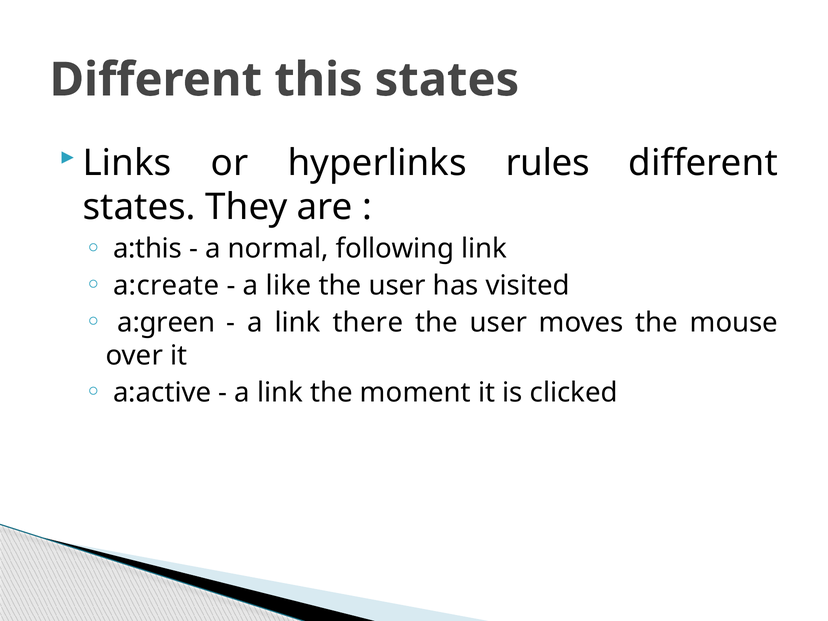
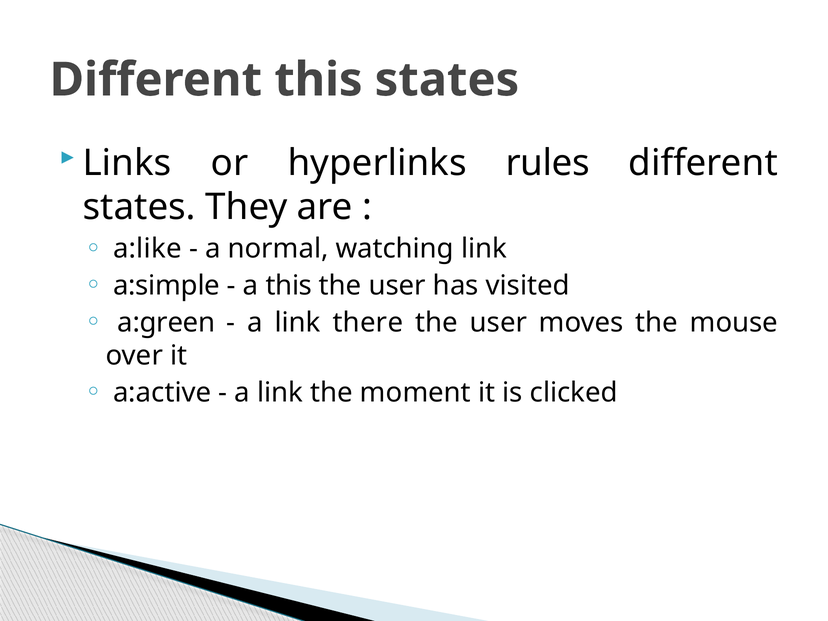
a:this: a:this -> a:like
following: following -> watching
a:create: a:create -> a:simple
a like: like -> this
